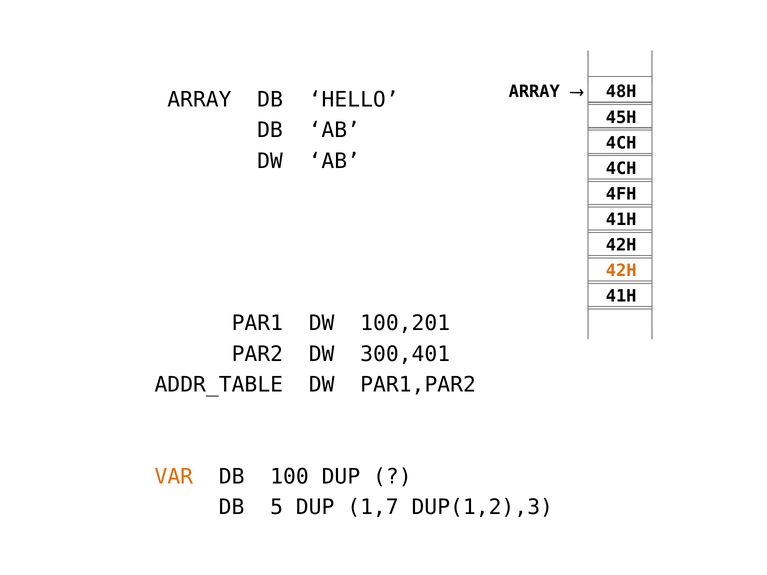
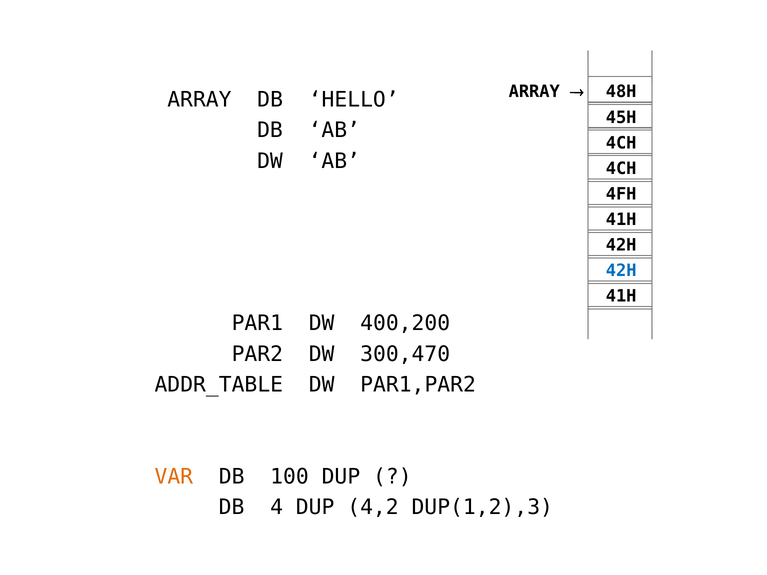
42H at (621, 271) colour: orange -> blue
100,201: 100,201 -> 400,200
300,401: 300,401 -> 300,470
5: 5 -> 4
1,7: 1,7 -> 4,2
